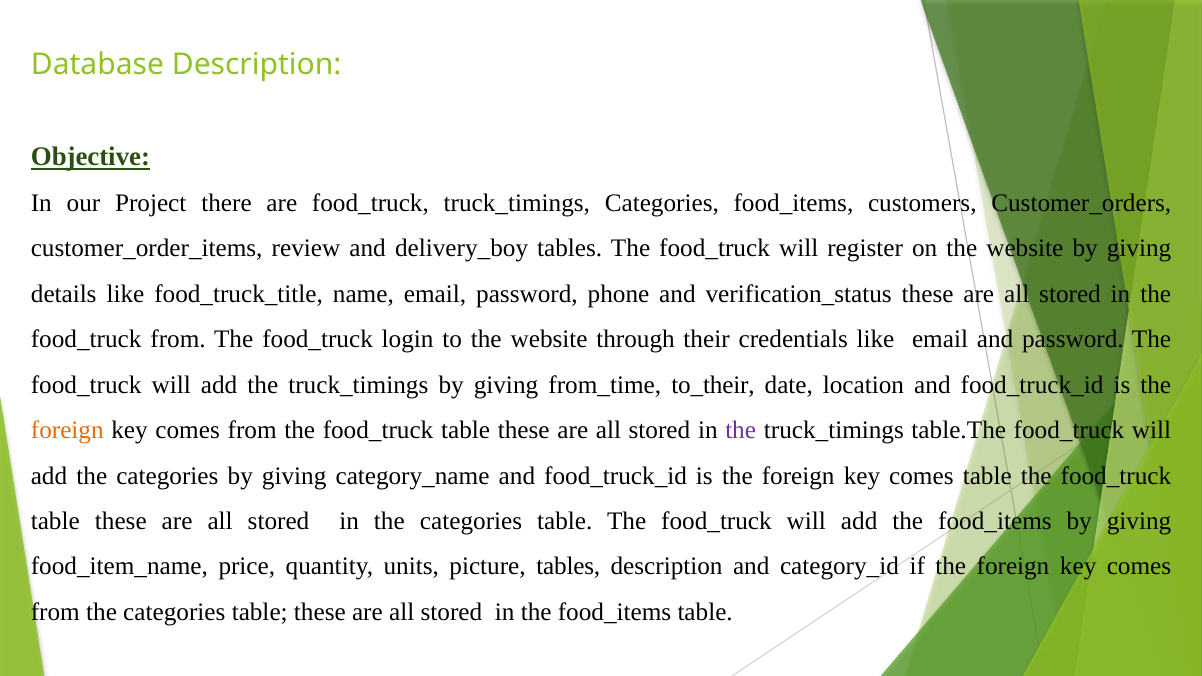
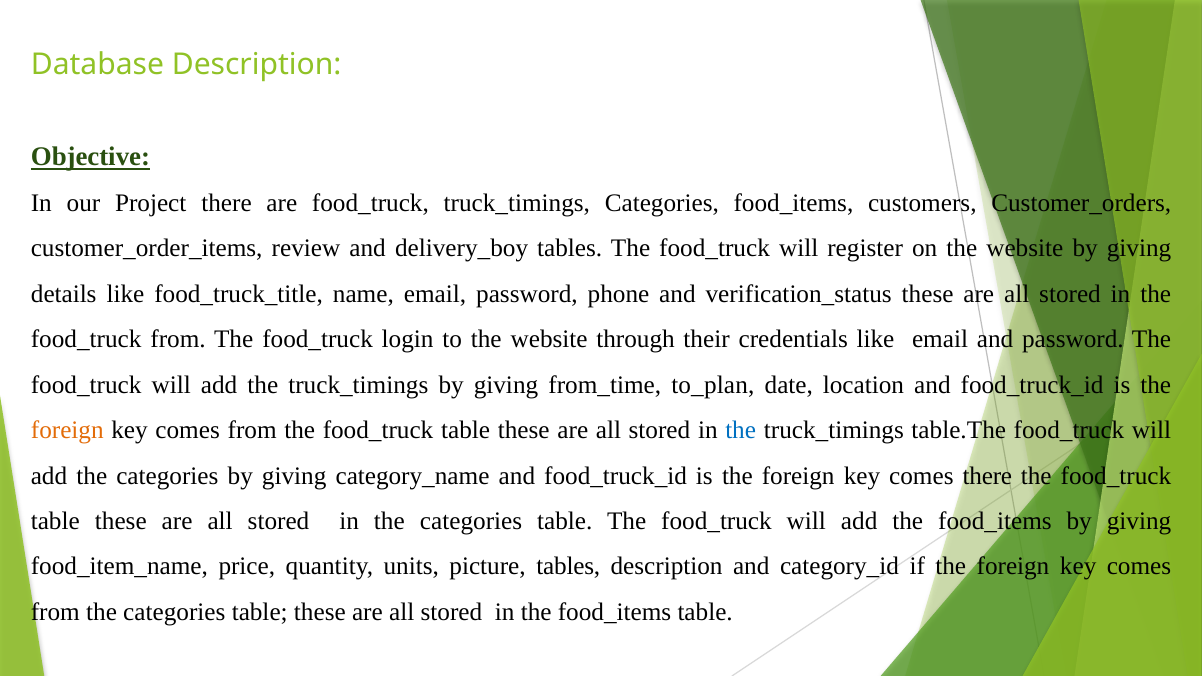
to_their: to_their -> to_plan
the at (741, 430) colour: purple -> blue
comes table: table -> there
